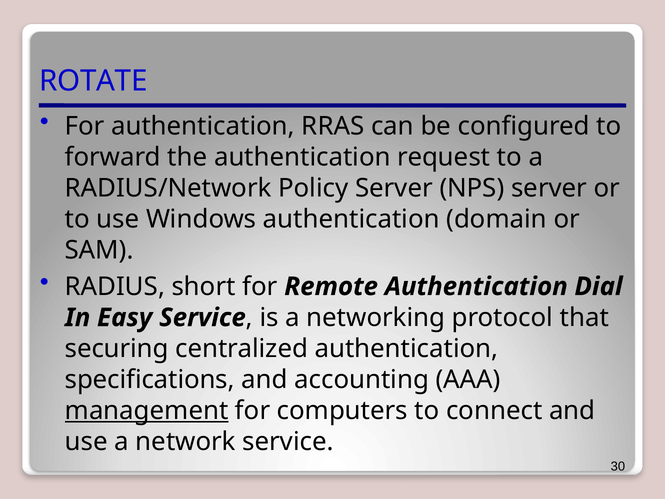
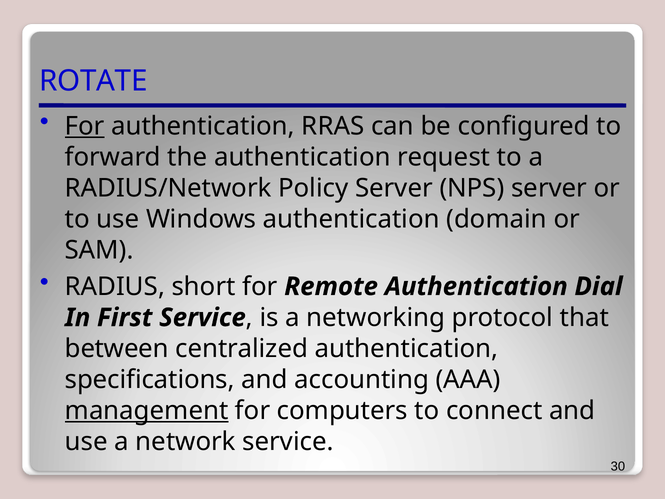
For at (85, 126) underline: none -> present
Easy: Easy -> First
securing: securing -> between
